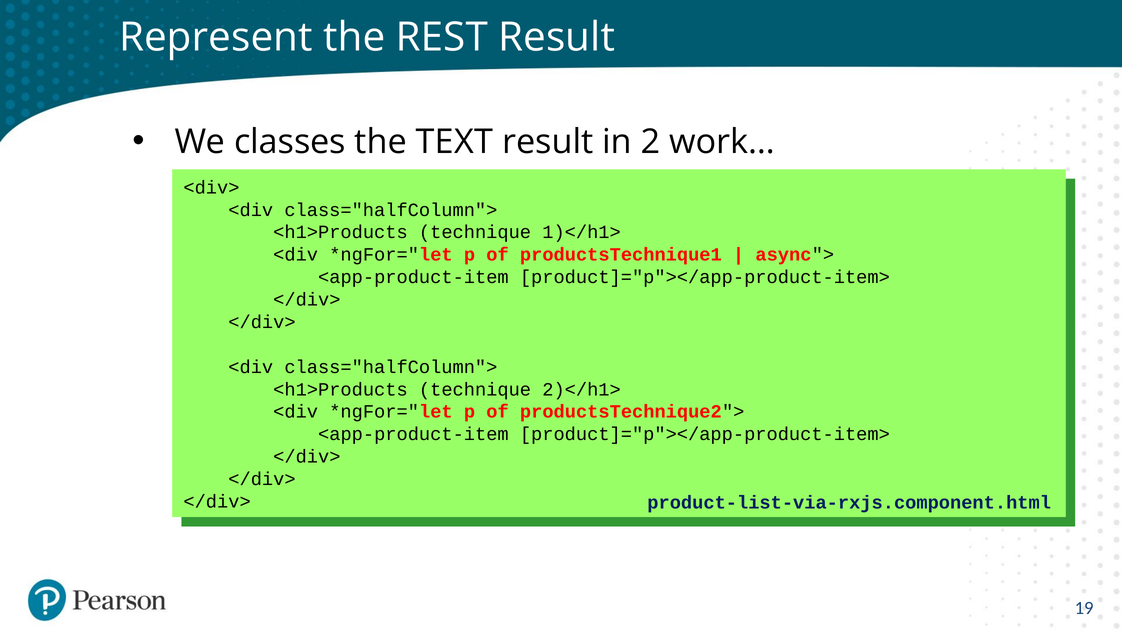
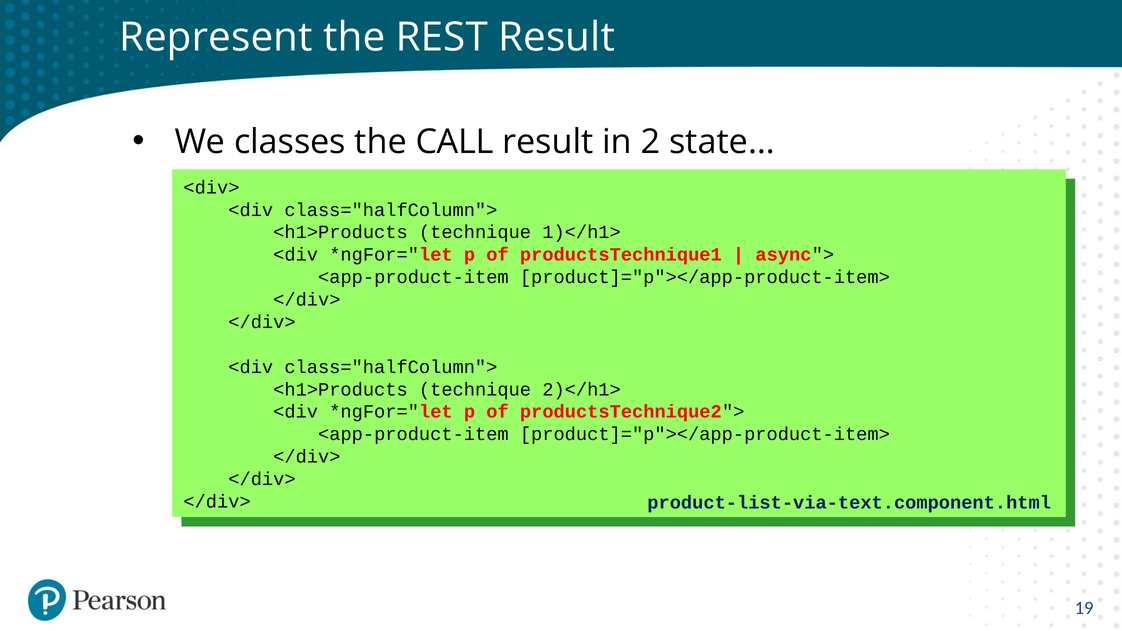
TEXT: TEXT -> CALL
work…: work… -> state…
product-list-via-rxjs.component.html: product-list-via-rxjs.component.html -> product-list-via-text.component.html
